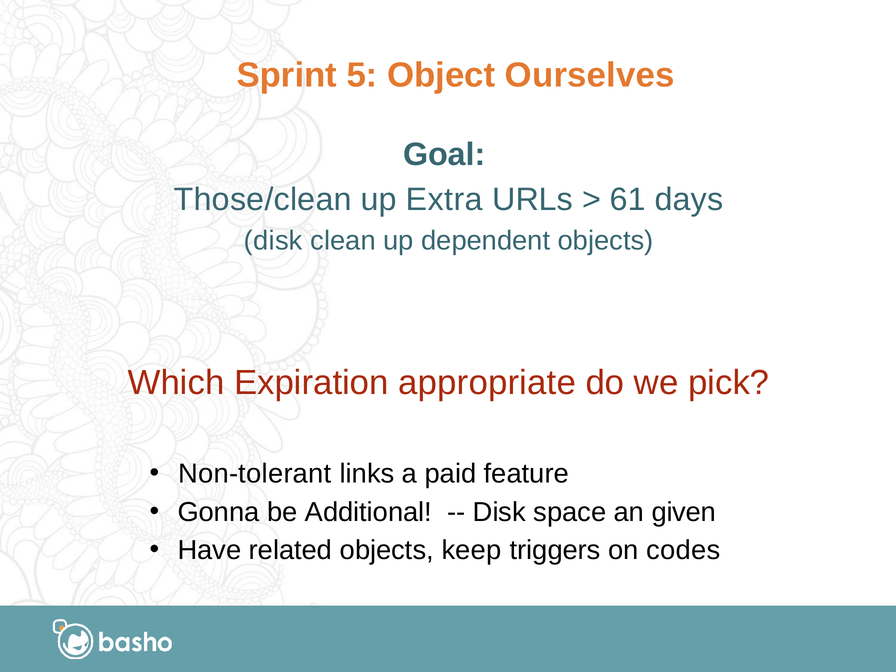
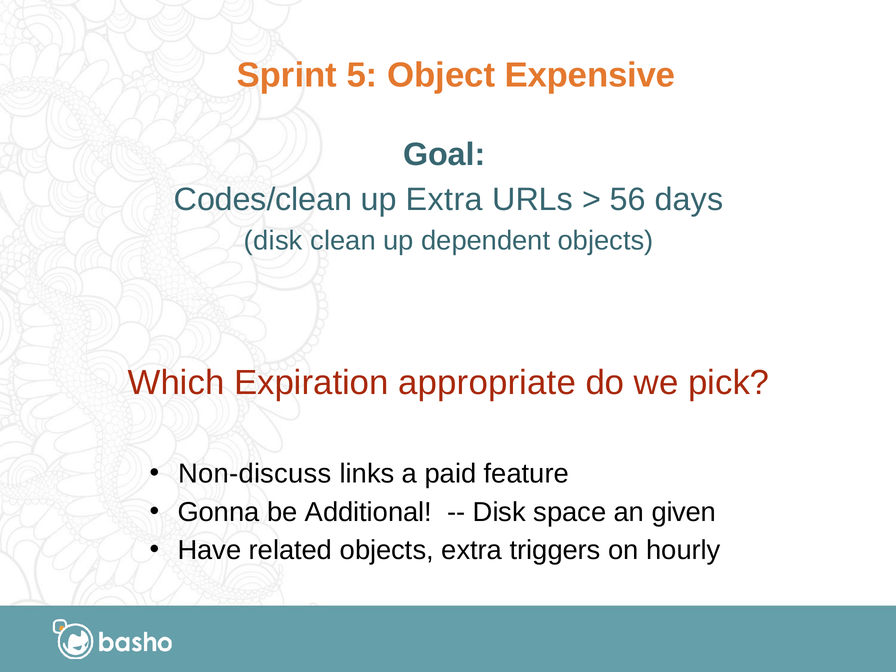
Ourselves: Ourselves -> Expensive
Those/clean: Those/clean -> Codes/clean
61: 61 -> 56
Non-tolerant: Non-tolerant -> Non-discuss
objects keep: keep -> extra
codes: codes -> hourly
